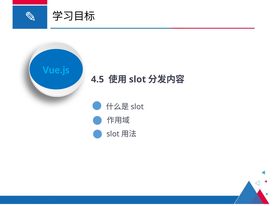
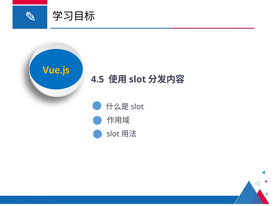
Vue.js colour: light blue -> yellow
